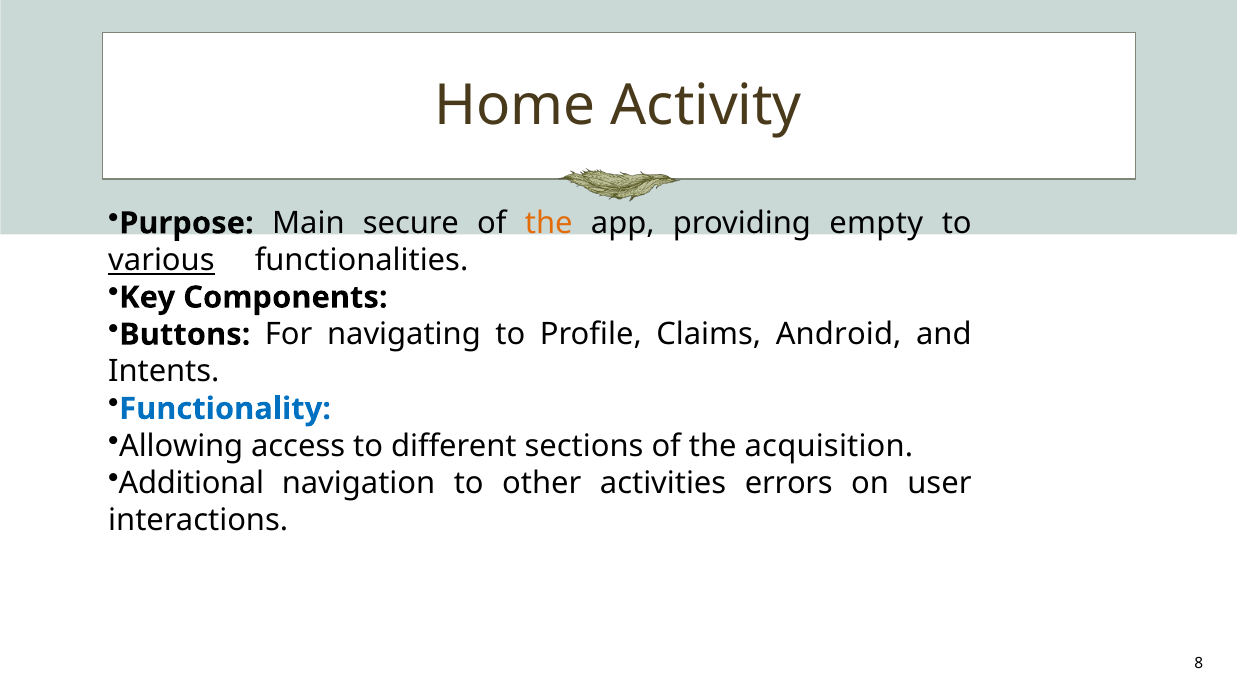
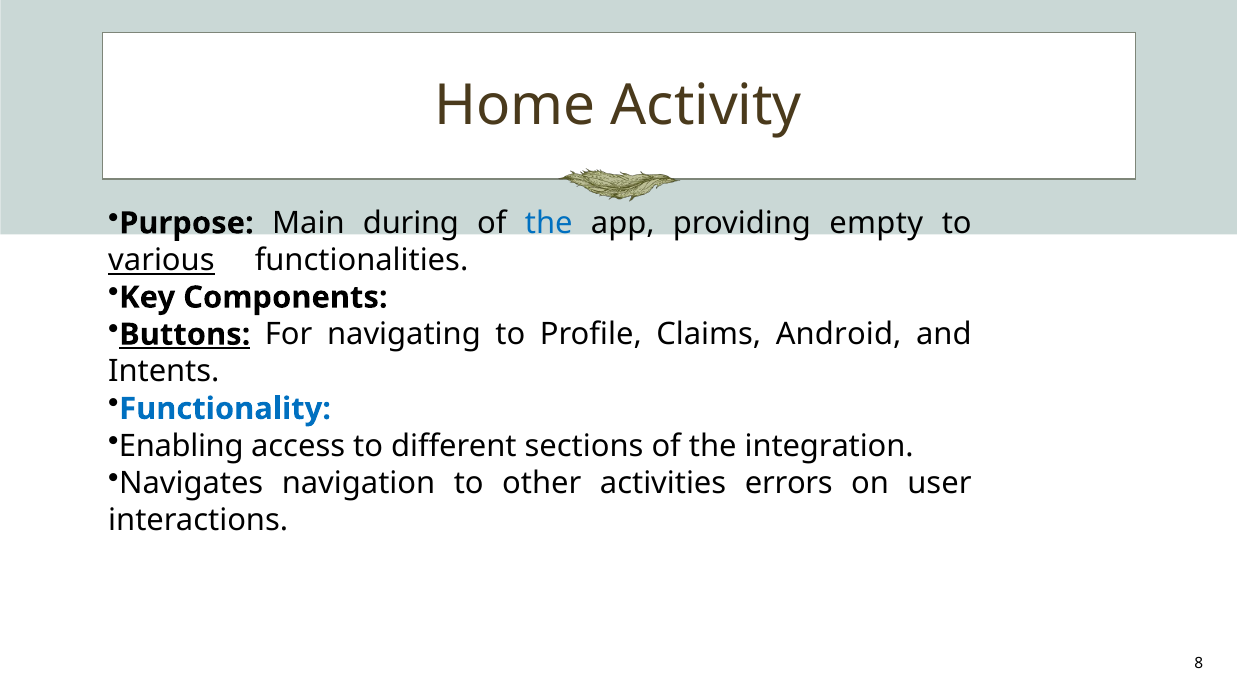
secure: secure -> during
the at (549, 223) colour: orange -> blue
Buttons underline: none -> present
Allowing: Allowing -> Enabling
acquisition: acquisition -> integration
Additional: Additional -> Navigates
